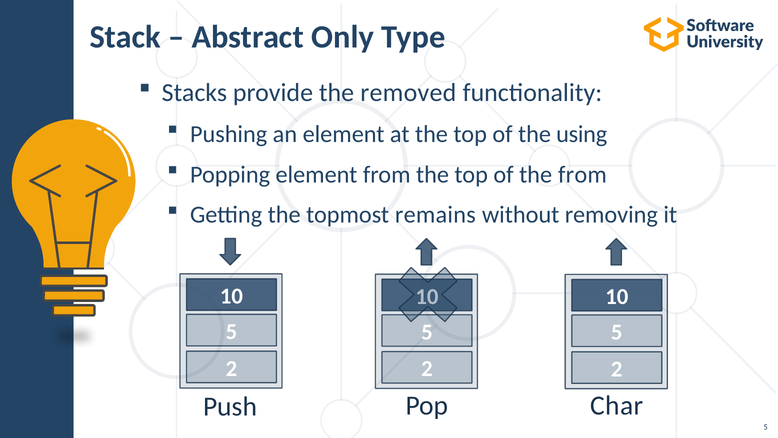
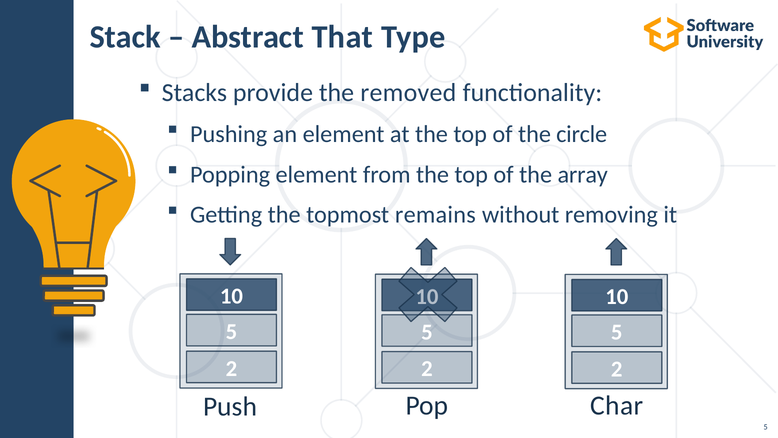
Only: Only -> That
using: using -> circle
the from: from -> array
